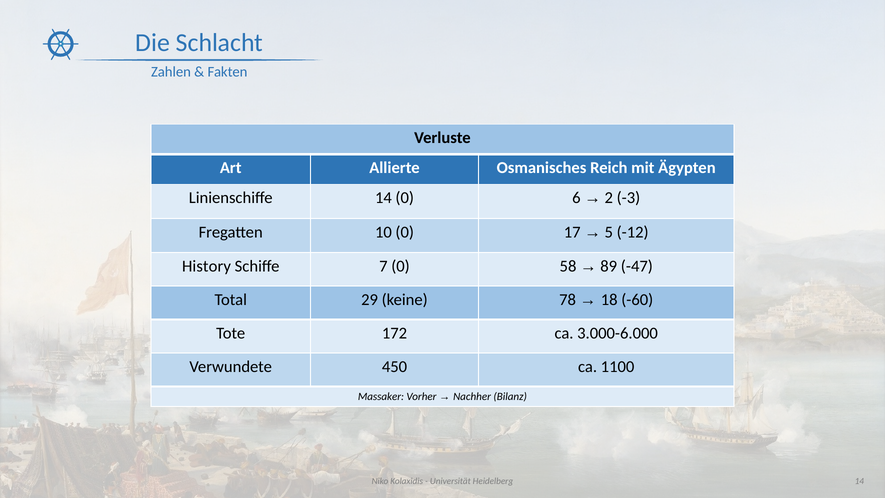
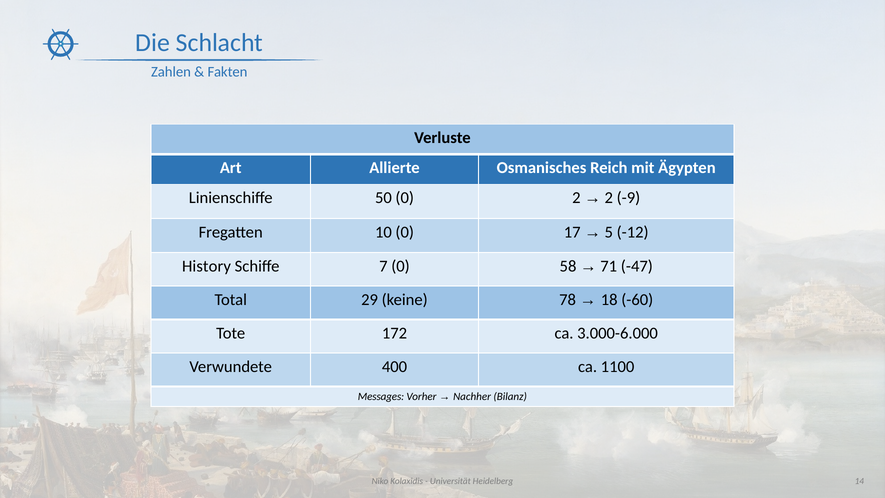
Linienschiffe 14: 14 -> 50
0 6: 6 -> 2
-3: -3 -> -9
89: 89 -> 71
450: 450 -> 400
Massaker: Massaker -> Messages
